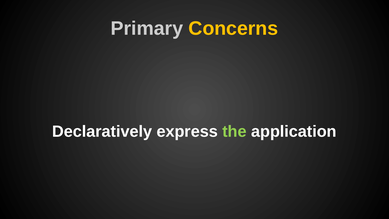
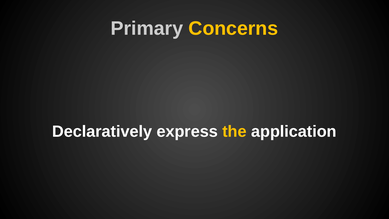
the colour: light green -> yellow
